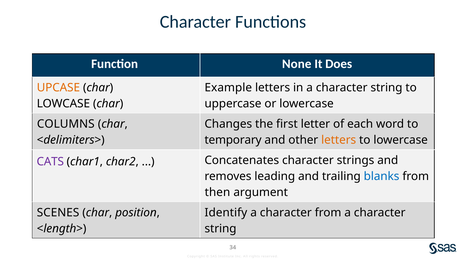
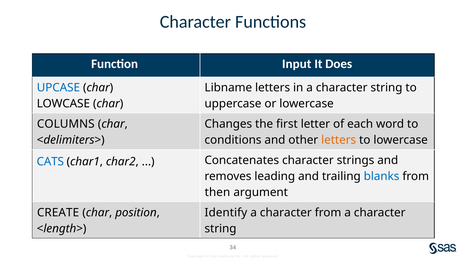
None: None -> Input
UPCASE colour: orange -> blue
Example: Example -> Libname
temporary: temporary -> conditions
CATS colour: purple -> blue
SCENES: SCENES -> CREATE
